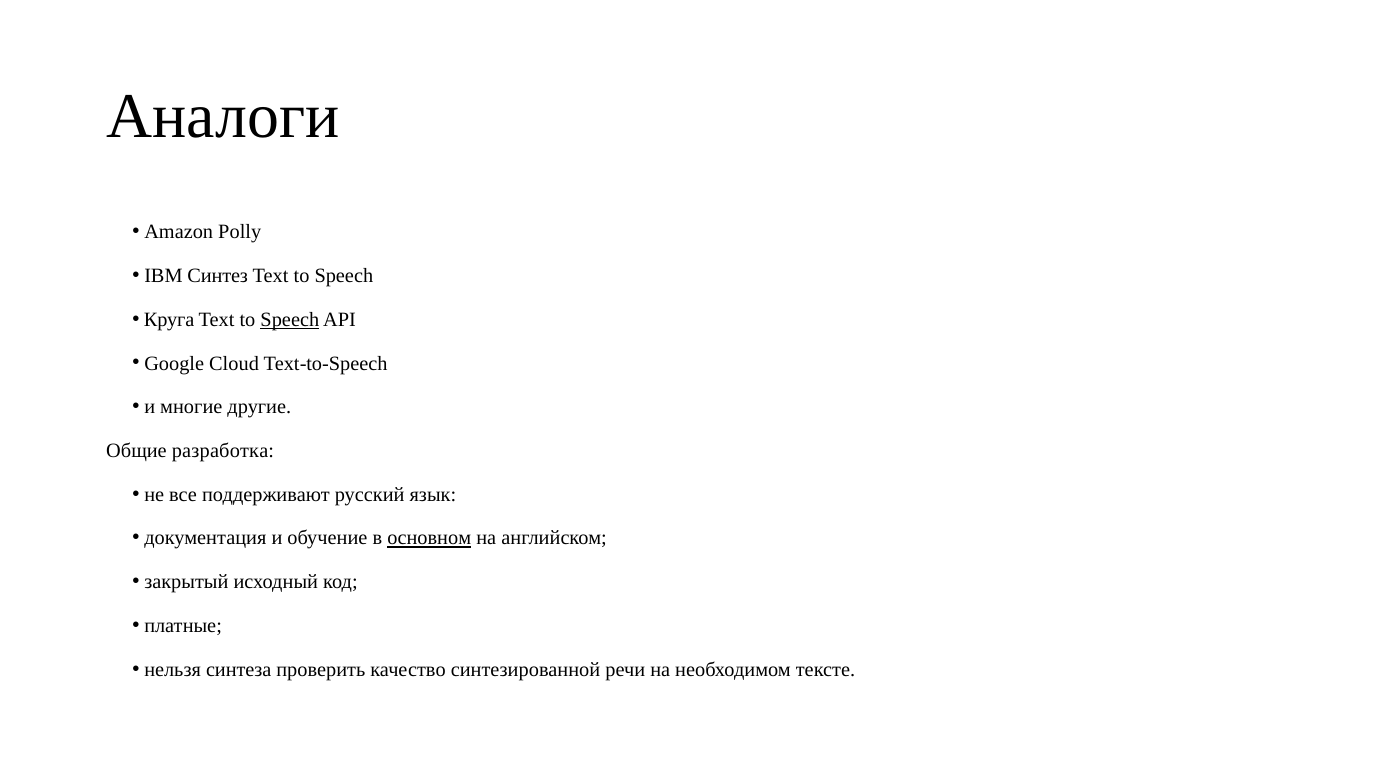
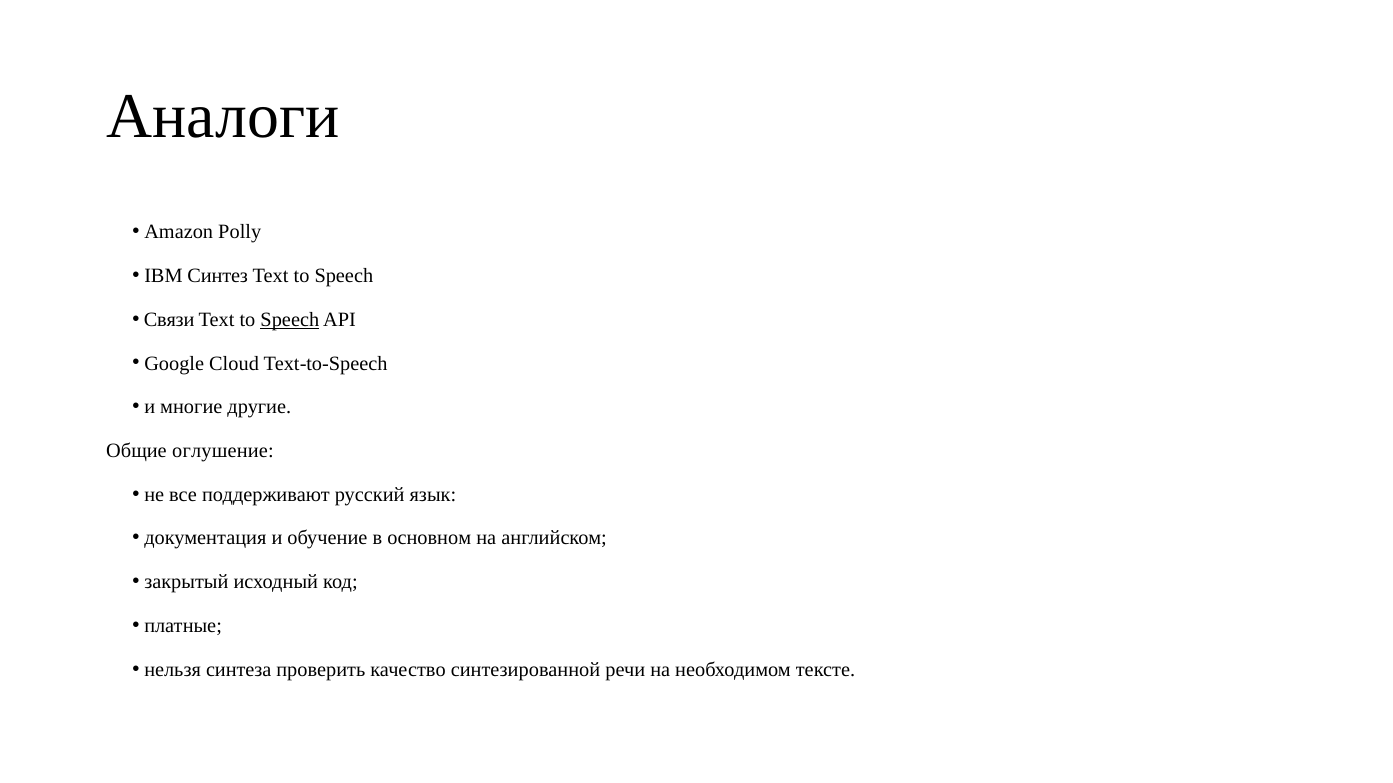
Круга: Круга -> Связи
разработка: разработка -> оглушение
основном underline: present -> none
